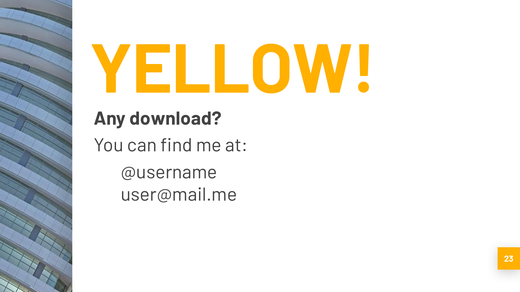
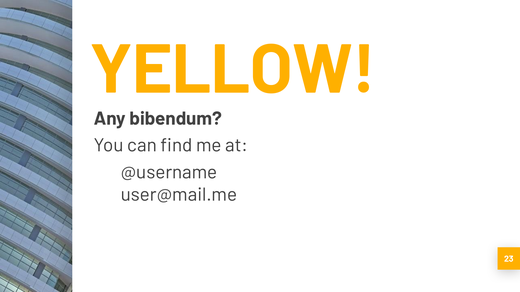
download: download -> bibendum
